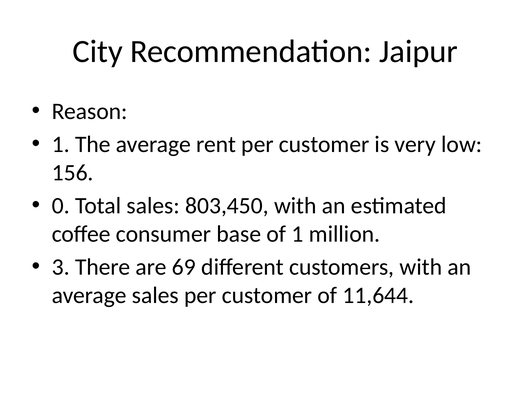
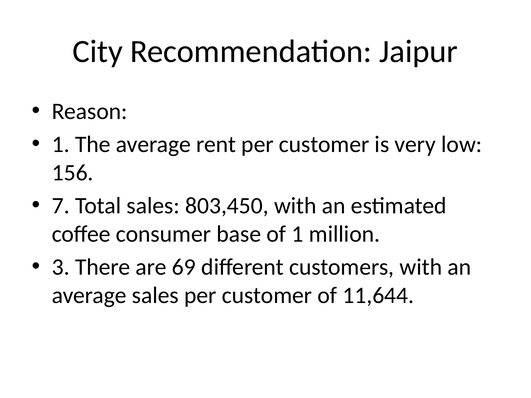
0: 0 -> 7
